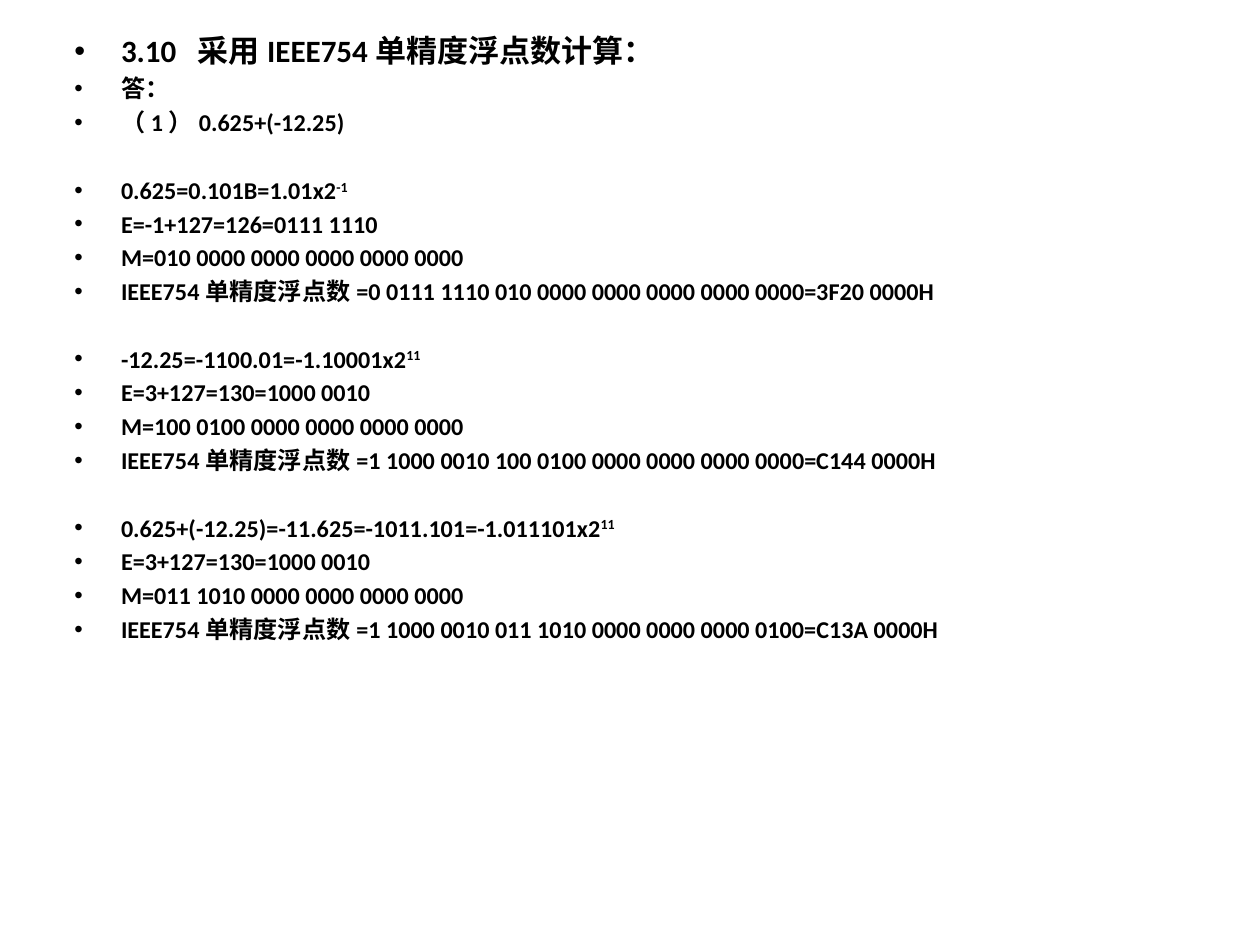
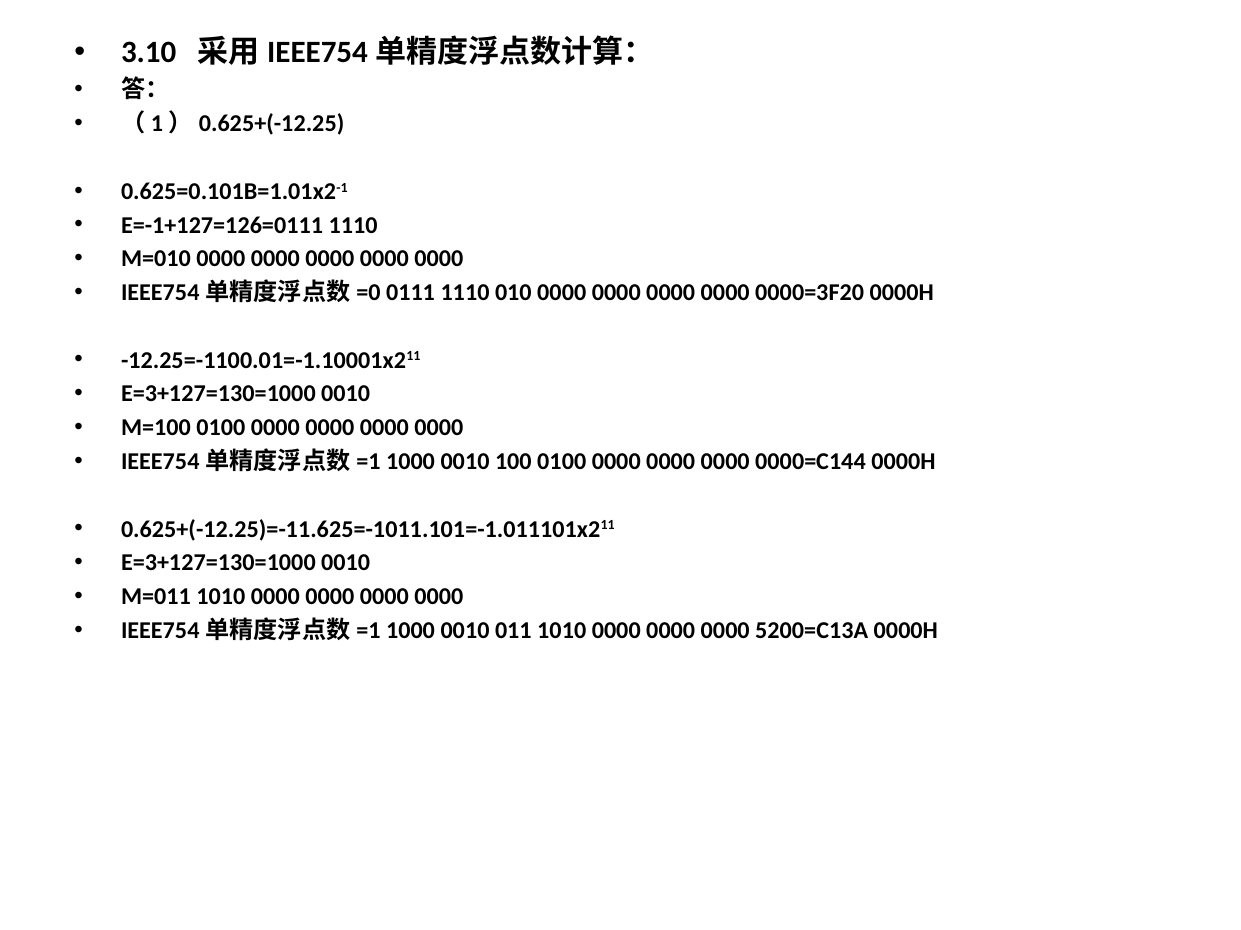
0100=C13A: 0100=C13A -> 5200=C13A
